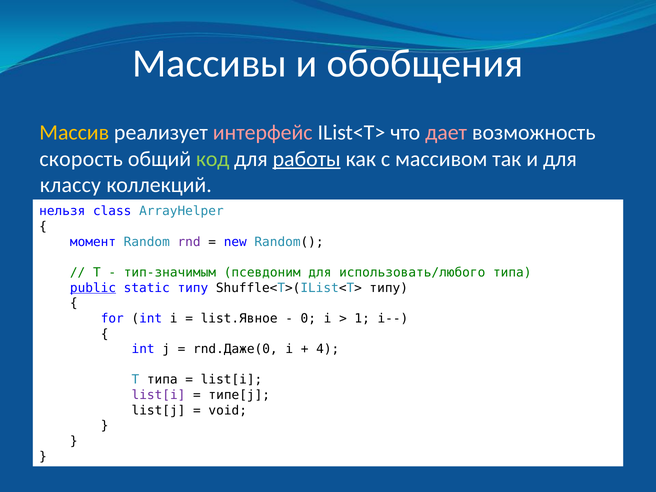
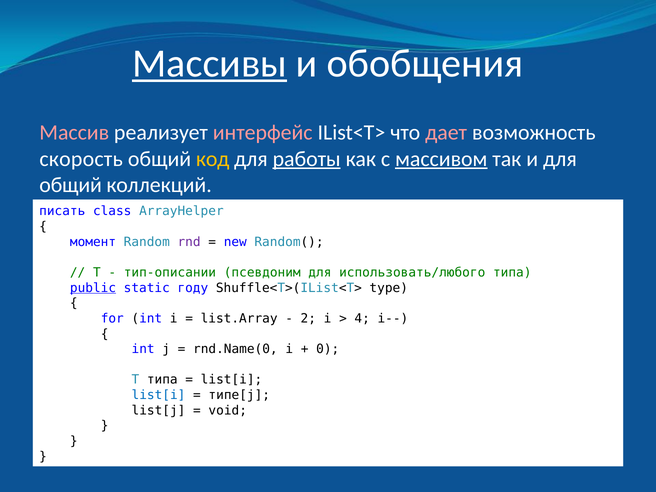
Массивы underline: none -> present
Массив colour: yellow -> pink
код colour: light green -> yellow
массивом underline: none -> present
классу at (70, 185): классу -> общий
нельзя: нельзя -> писать
тип-значимым: тип-значимым -> тип-описании
static типу: типу -> году
Shuffle<T>(IList<T> типу: типу -> type
list.Явное: list.Явное -> list.Array
0: 0 -> 2
1: 1 -> 4
rnd.Даже(0: rnd.Даже(0 -> rnd.Name(0
4: 4 -> 0
list[i at (158, 395) colour: purple -> blue
